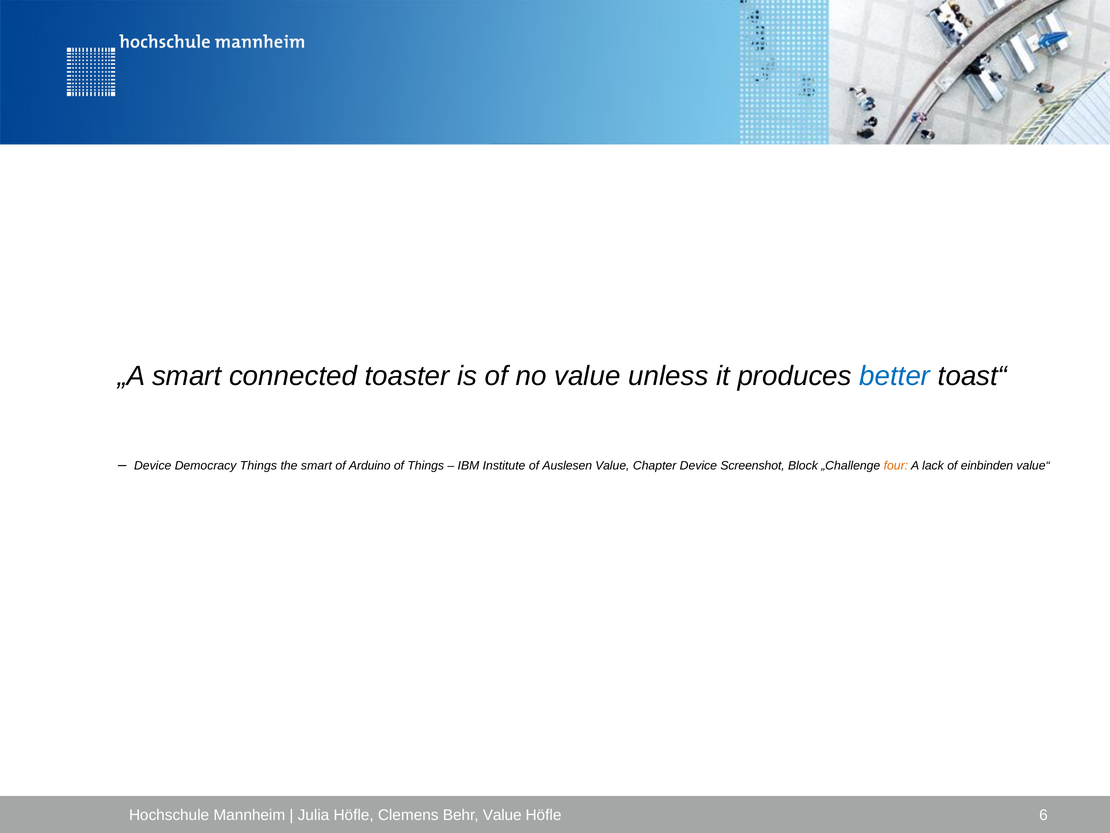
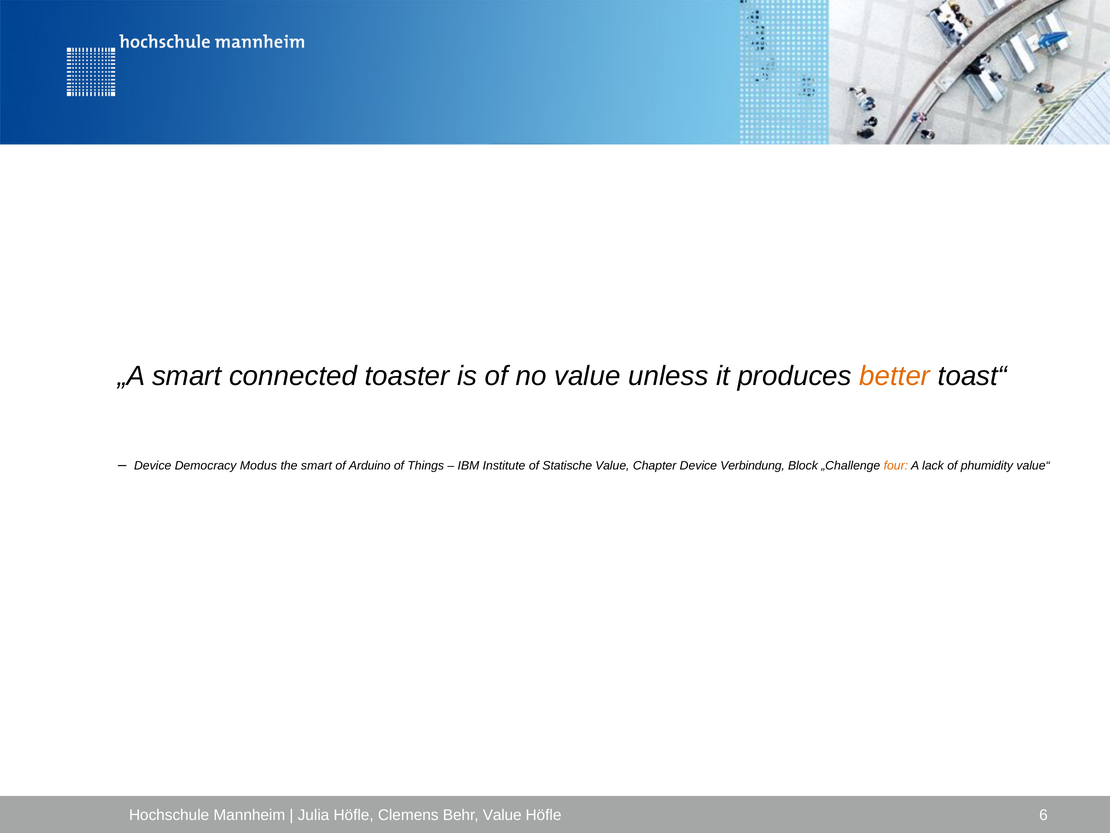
better colour: blue -> orange
Democracy Things: Things -> Modus
Auslesen: Auslesen -> Statische
Screenshot: Screenshot -> Verbindung
einbinden: einbinden -> phumidity
